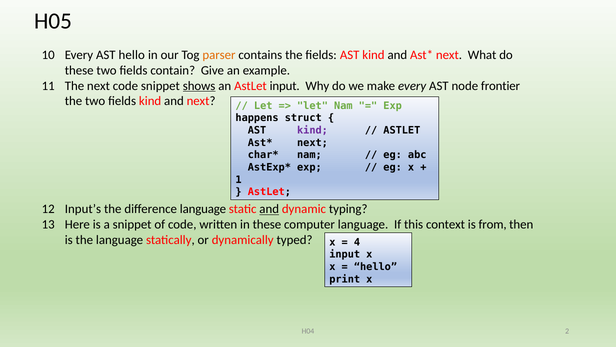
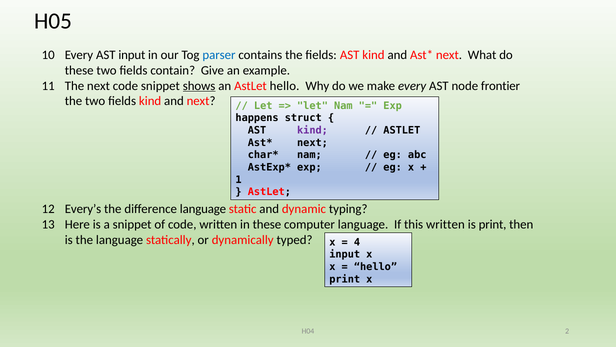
AST hello: hello -> input
parser colour: orange -> blue
AstLet input: input -> hello
Input’s: Input’s -> Every’s
and at (269, 209) underline: present -> none
this context: context -> written
is from: from -> print
